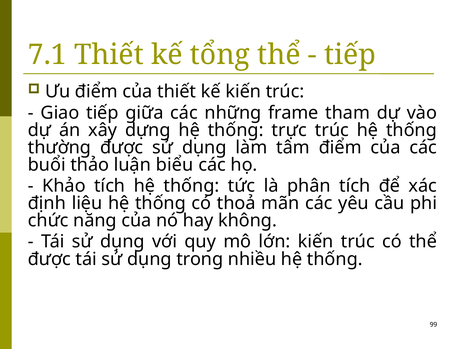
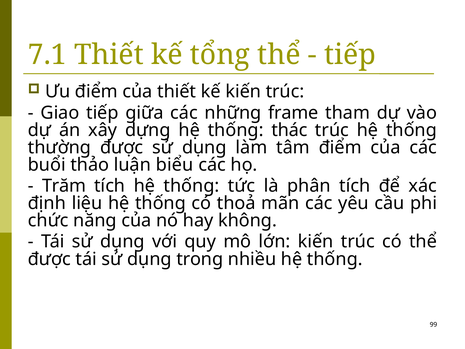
trực: trực -> thác
Khảo: Khảo -> Trăm
